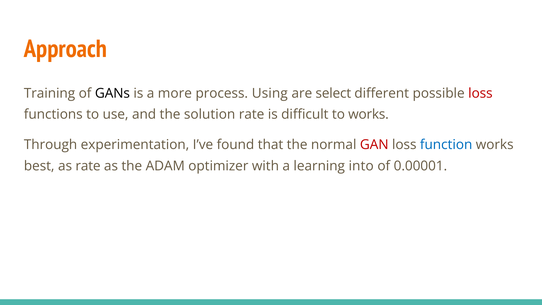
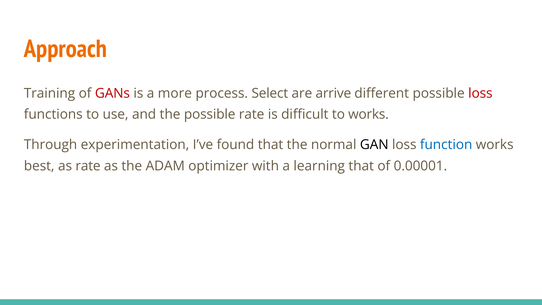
GANs colour: black -> red
Using: Using -> Select
select: select -> arrive
the solution: solution -> possible
GAN colour: red -> black
learning into: into -> that
